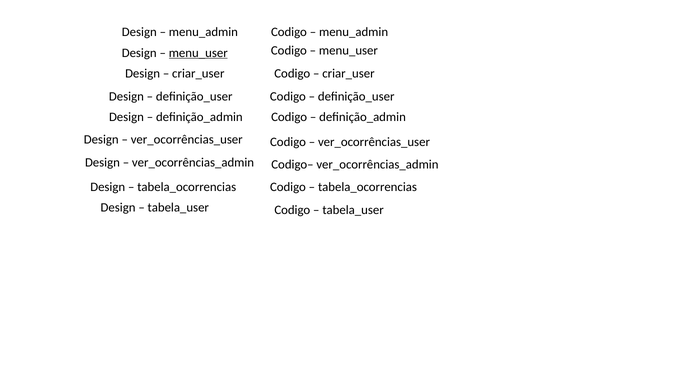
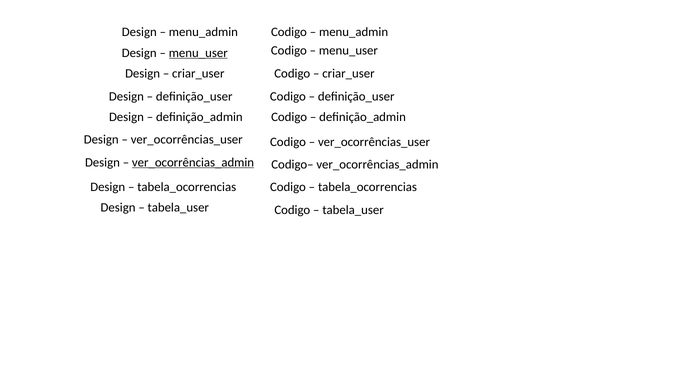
ver_ocorrências_admin at (193, 162) underline: none -> present
